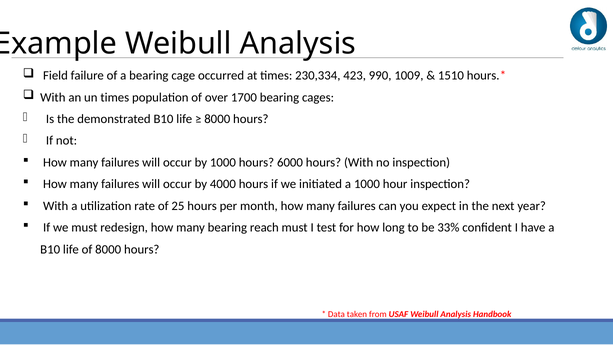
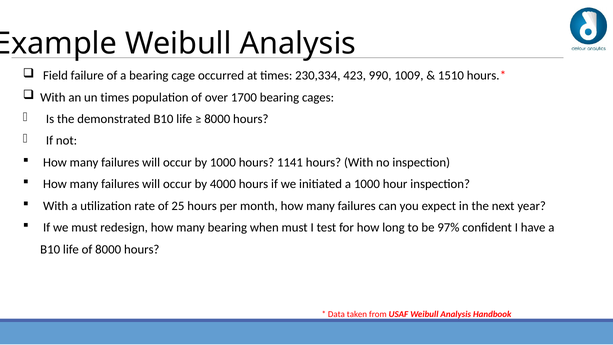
6000: 6000 -> 1141
reach: reach -> when
33%: 33% -> 97%
